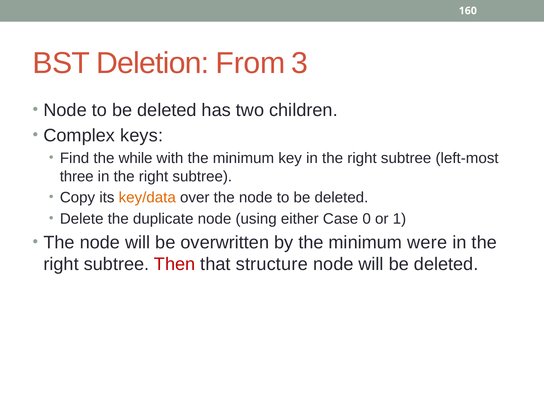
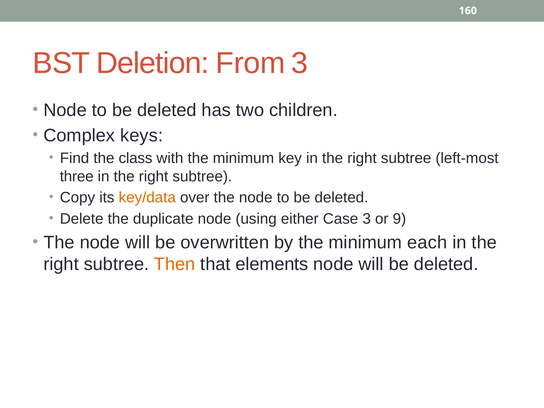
while: while -> class
Case 0: 0 -> 3
1: 1 -> 9
were: were -> each
Then colour: red -> orange
structure: structure -> elements
